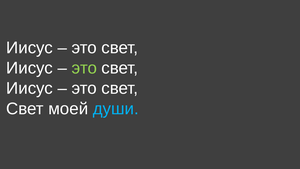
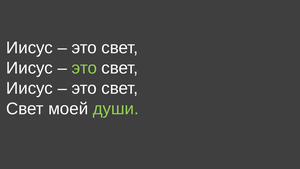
души colour: light blue -> light green
